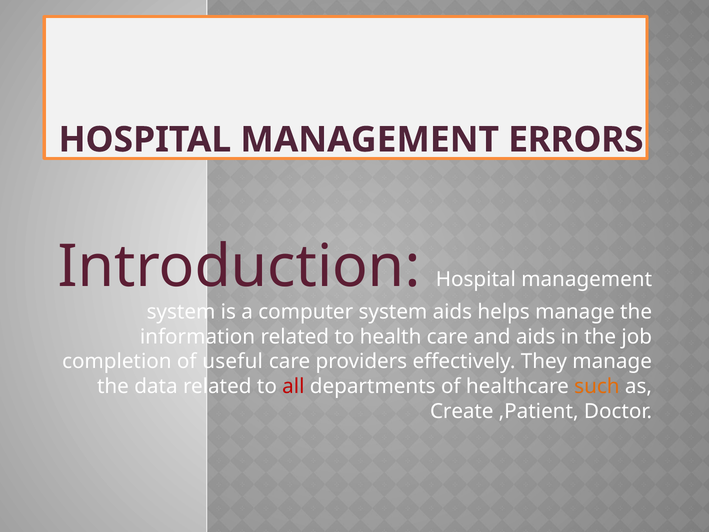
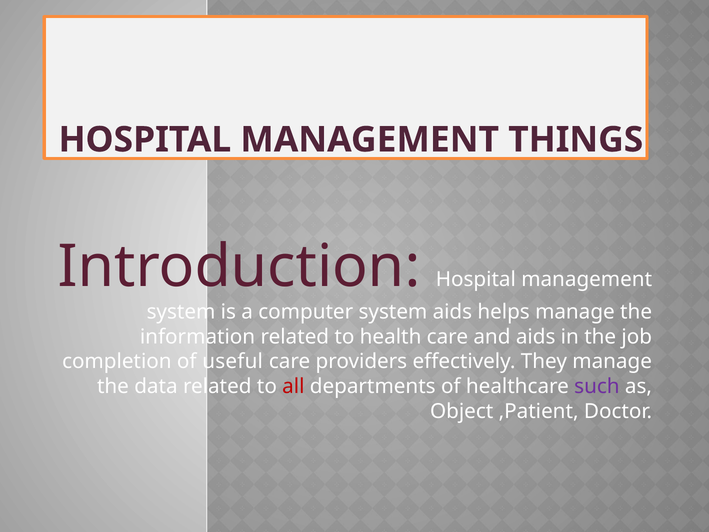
ERRORS: ERRORS -> THINGS
such colour: orange -> purple
Create: Create -> Object
